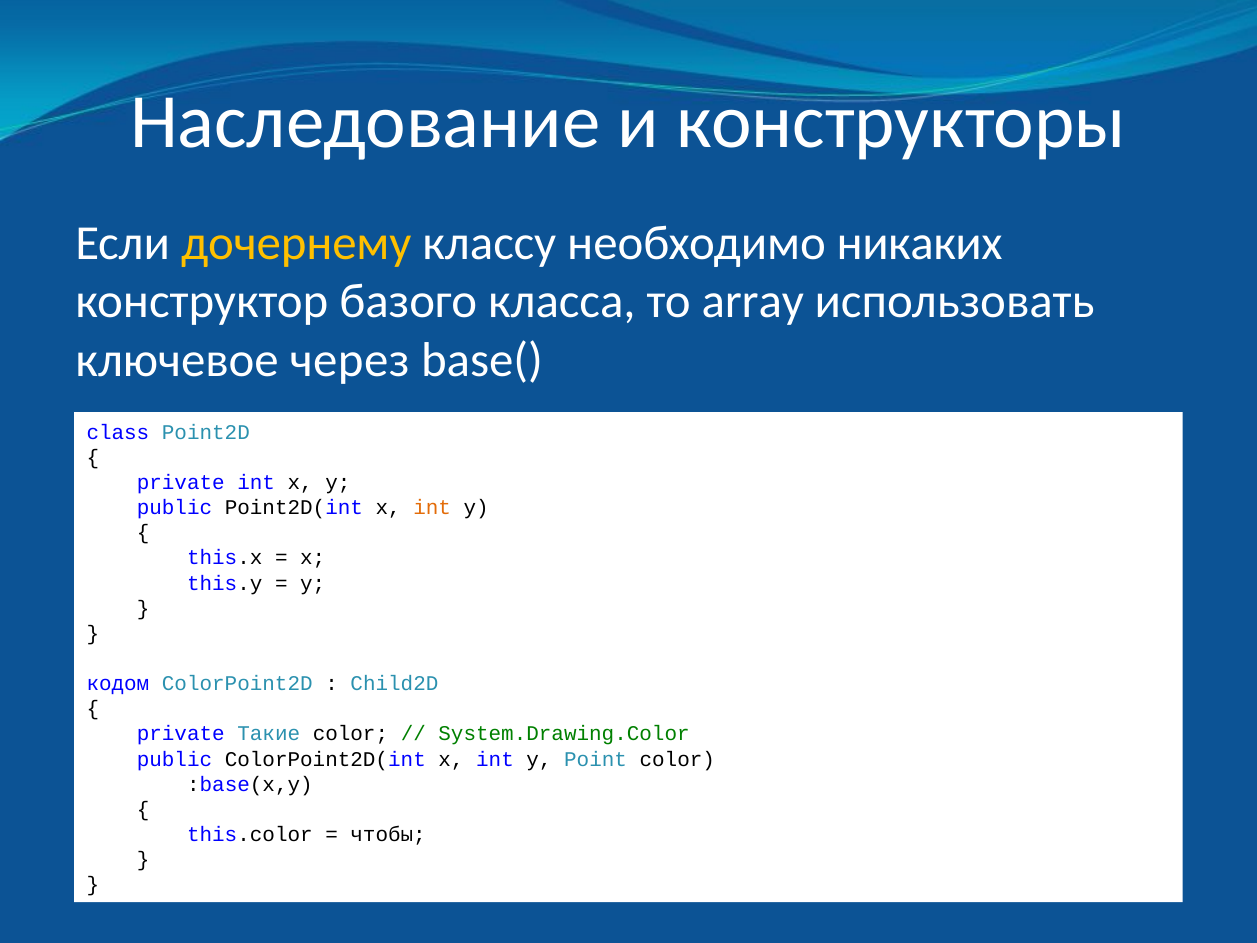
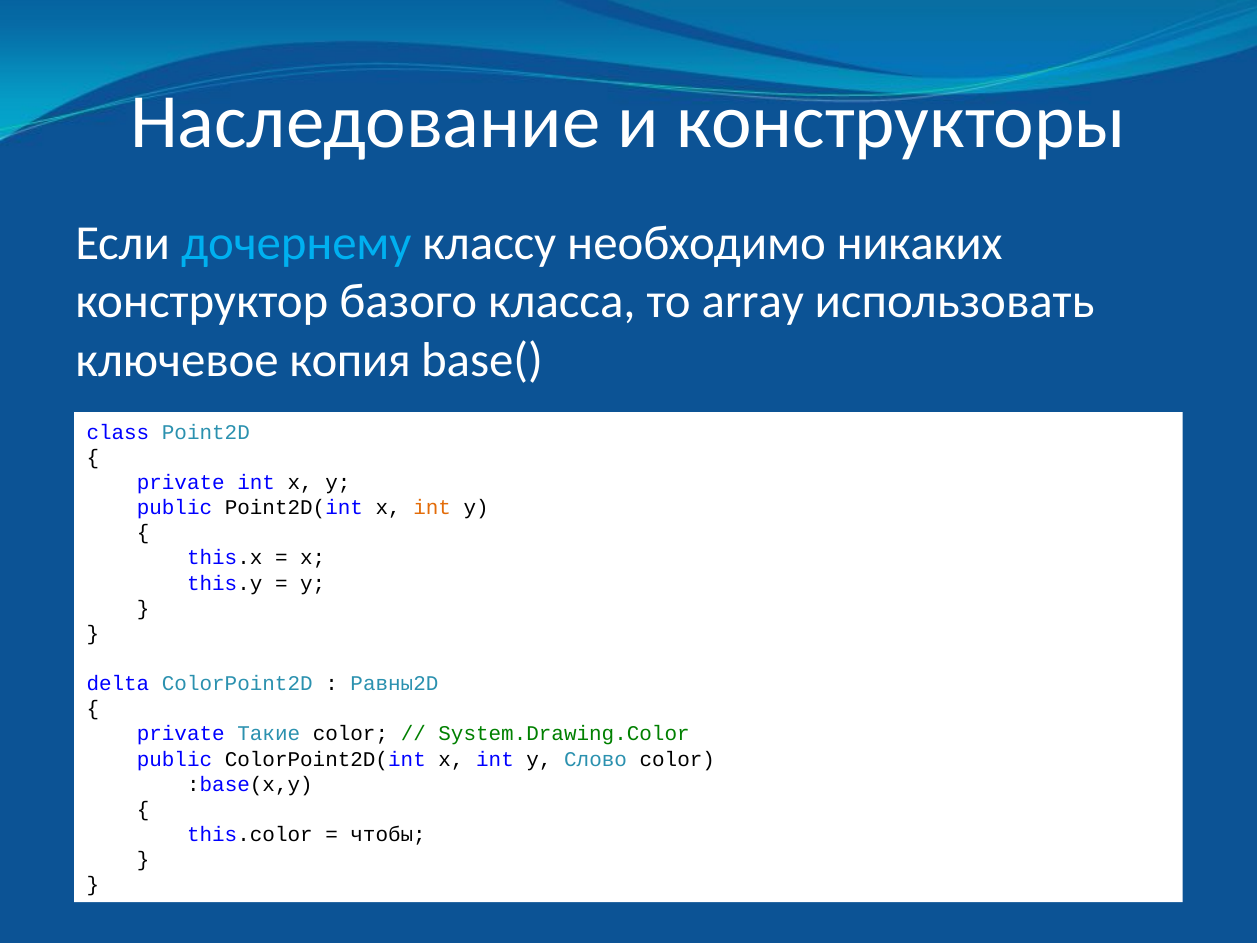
дочернему colour: yellow -> light blue
через: через -> копия
кодом: кодом -> delta
Child2D: Child2D -> Равны2D
Point: Point -> Слово
